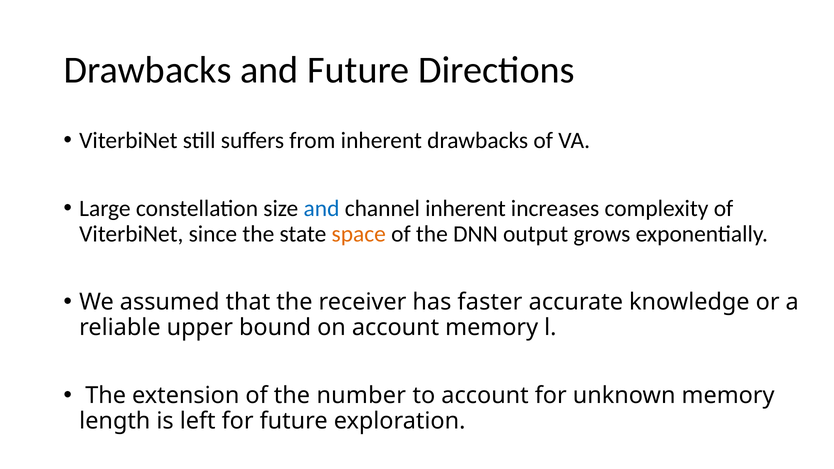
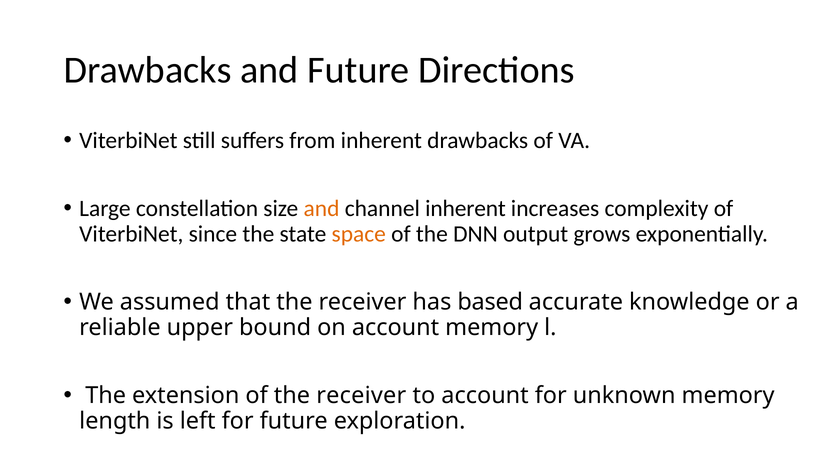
and at (322, 209) colour: blue -> orange
faster: faster -> based
of the number: number -> receiver
